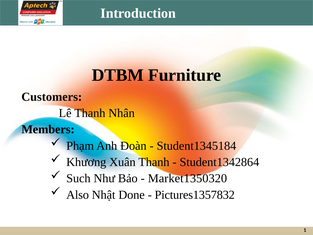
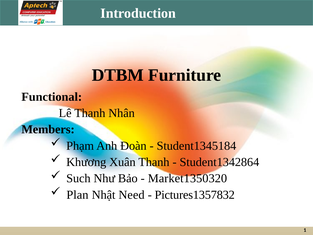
Customers: Customers -> Functional
Also: Also -> Plan
Done: Done -> Need
